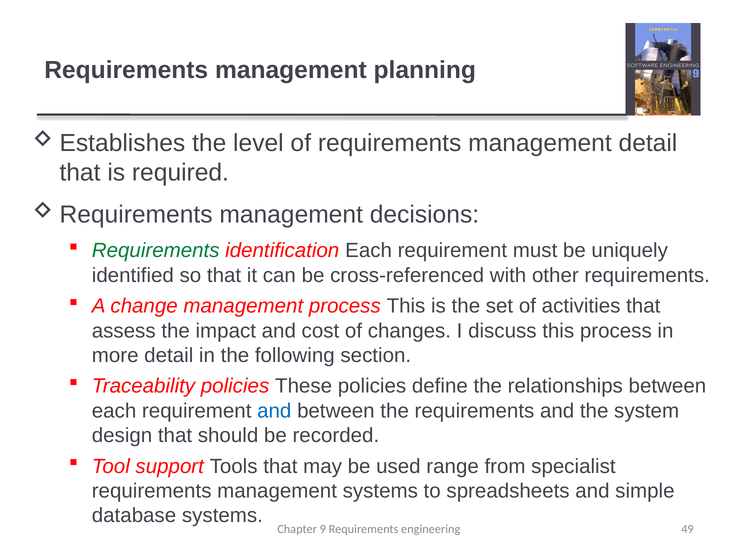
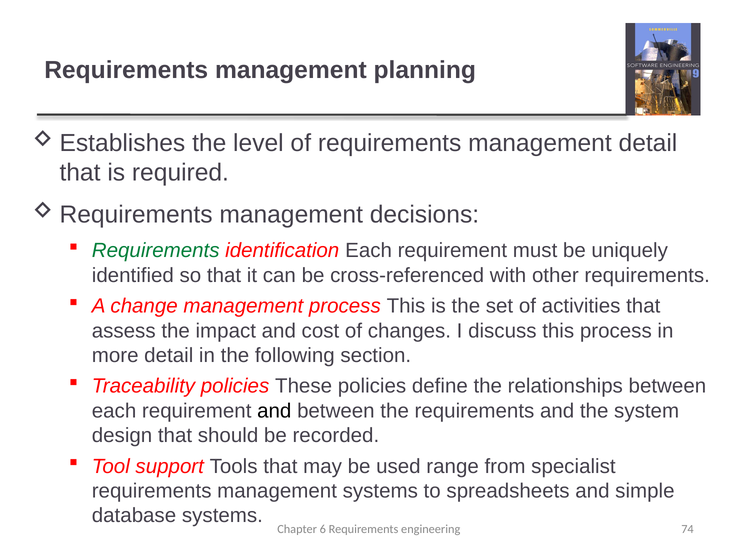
and at (274, 410) colour: blue -> black
9: 9 -> 6
49: 49 -> 74
